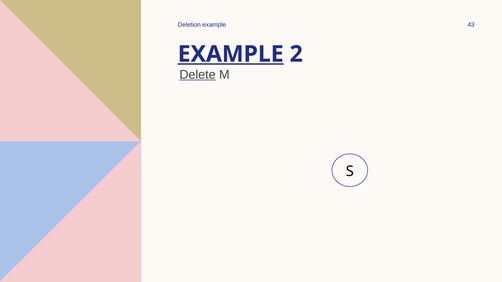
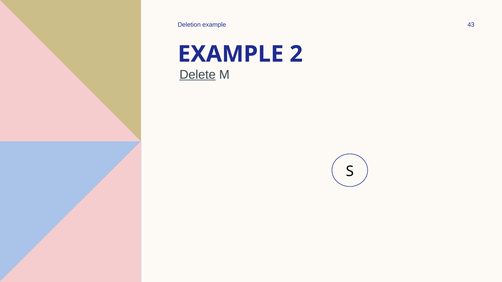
EXAMPLE at (231, 54) underline: present -> none
